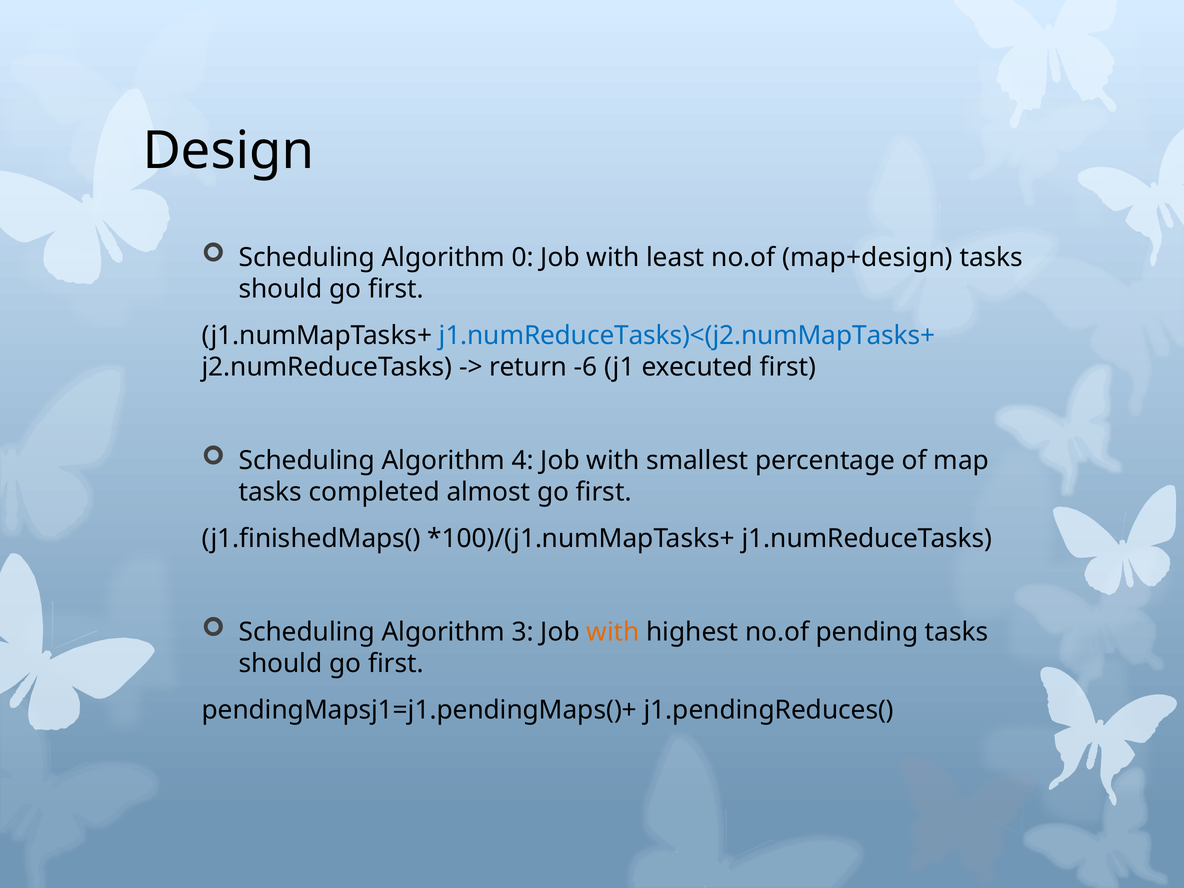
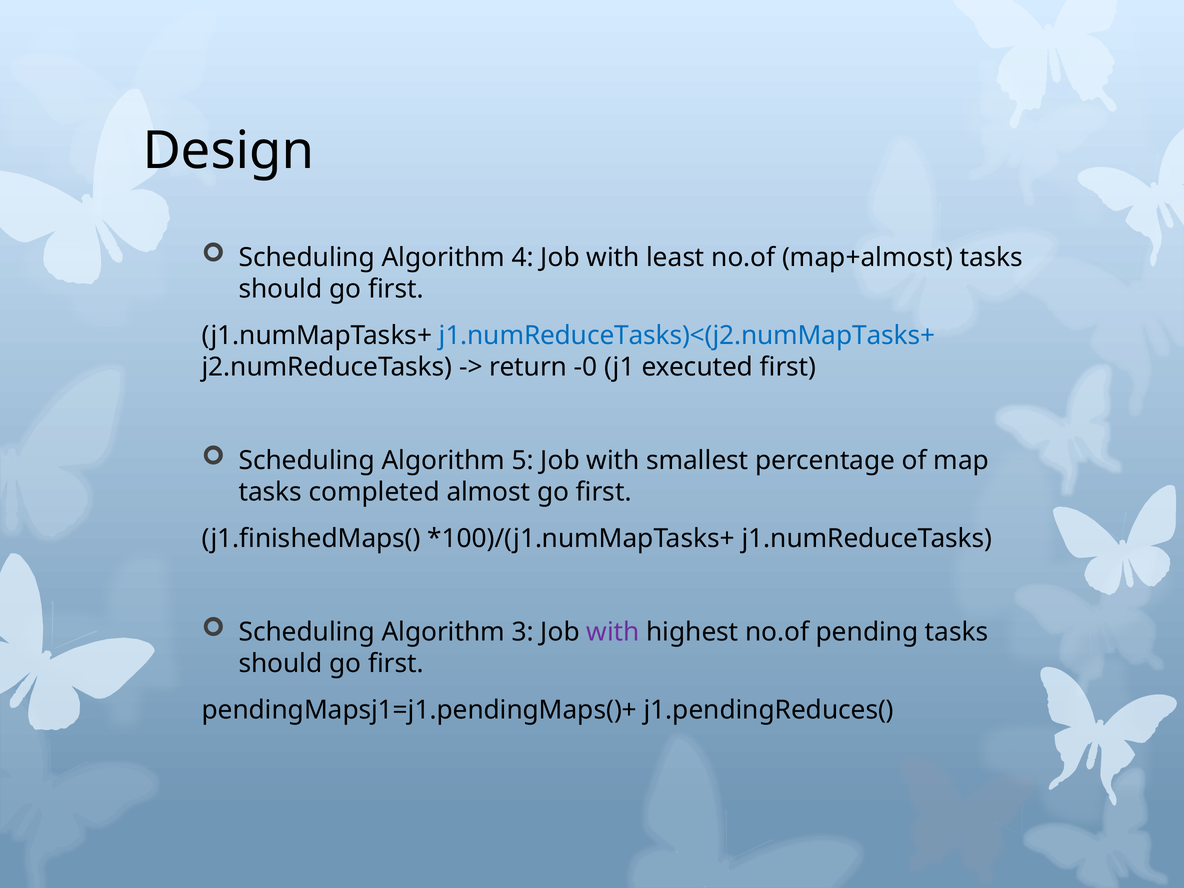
0: 0 -> 4
map+design: map+design -> map+almost
-6: -6 -> -0
4: 4 -> 5
with at (613, 632) colour: orange -> purple
